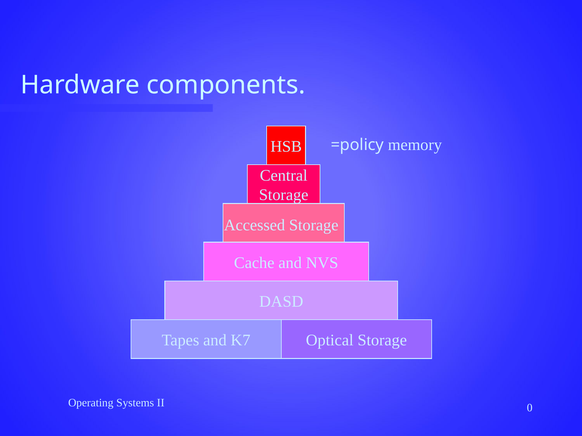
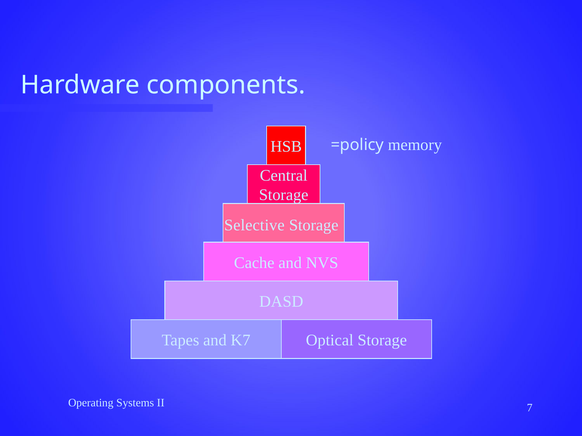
Accessed: Accessed -> Selective
0: 0 -> 7
